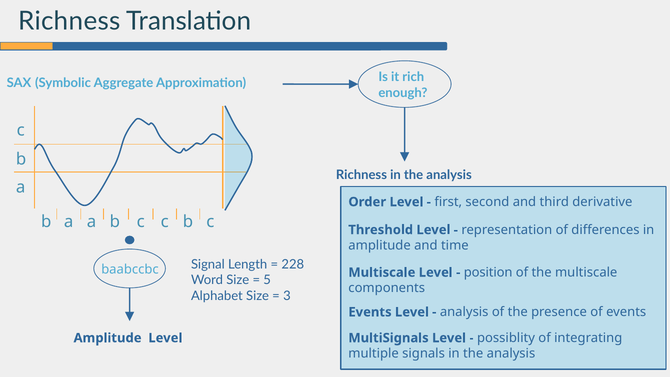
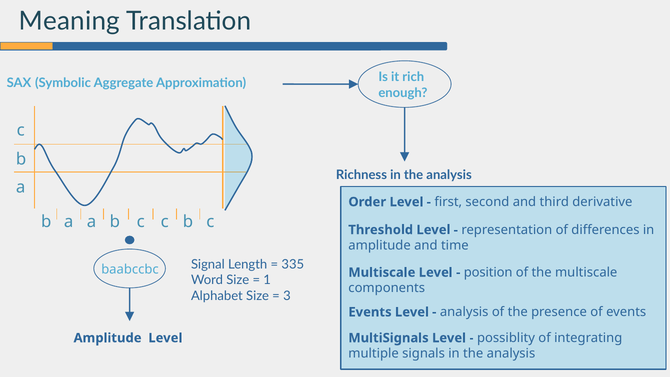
Richness at (69, 21): Richness -> Meaning
228: 228 -> 335
5: 5 -> 1
